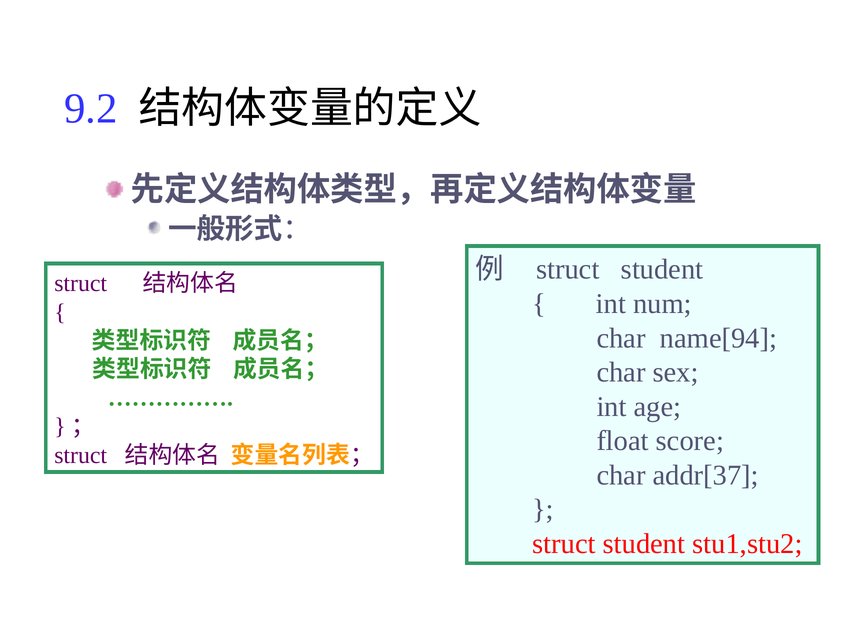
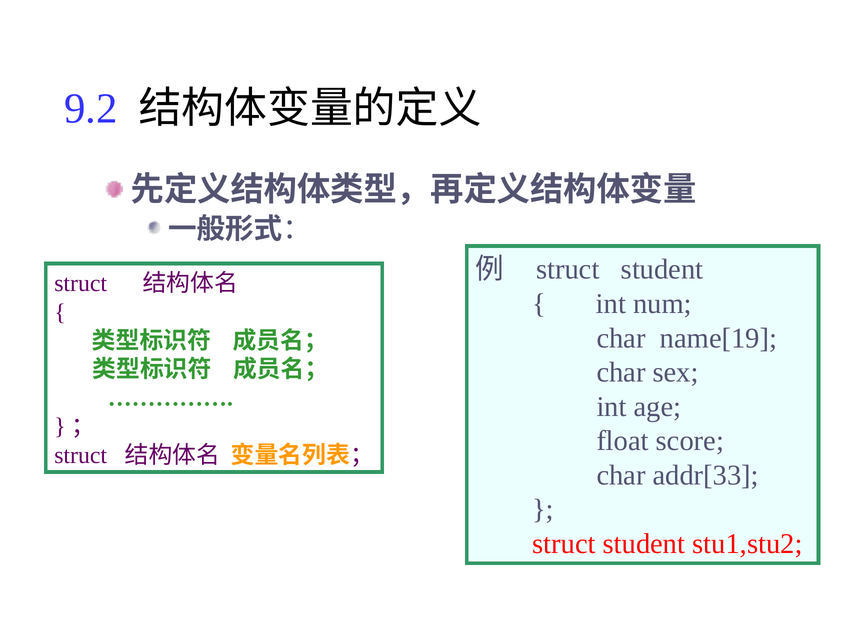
name[94: name[94 -> name[19
addr[37: addr[37 -> addr[33
